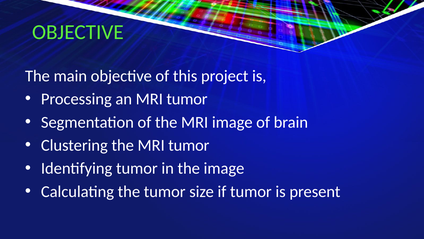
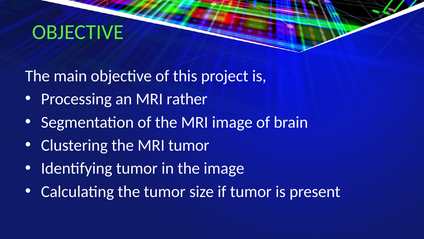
an MRI tumor: tumor -> rather
